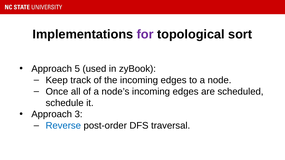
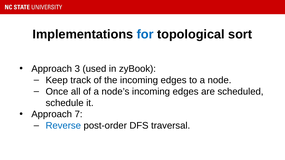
for colour: purple -> blue
5: 5 -> 3
3: 3 -> 7
